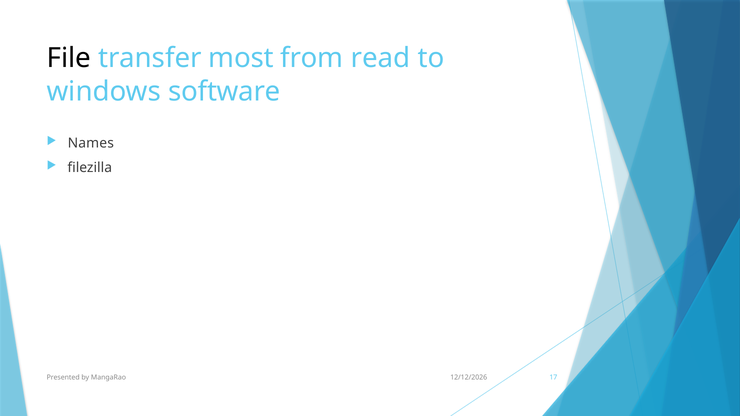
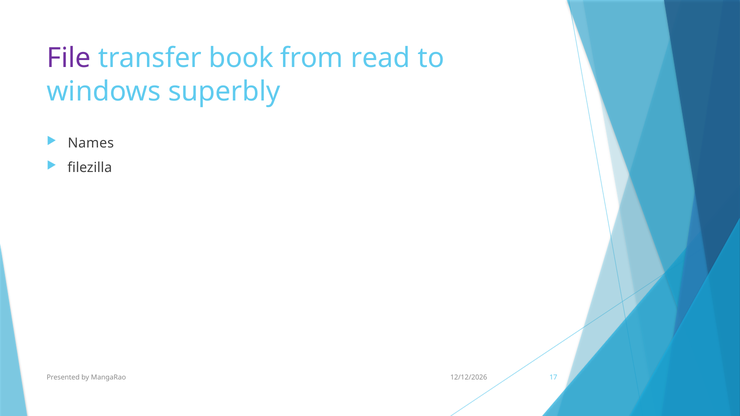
File colour: black -> purple
most: most -> book
software: software -> superbly
